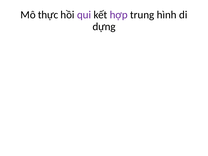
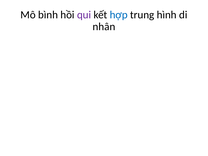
thực: thực -> bình
hợp colour: purple -> blue
dựng: dựng -> nhân
